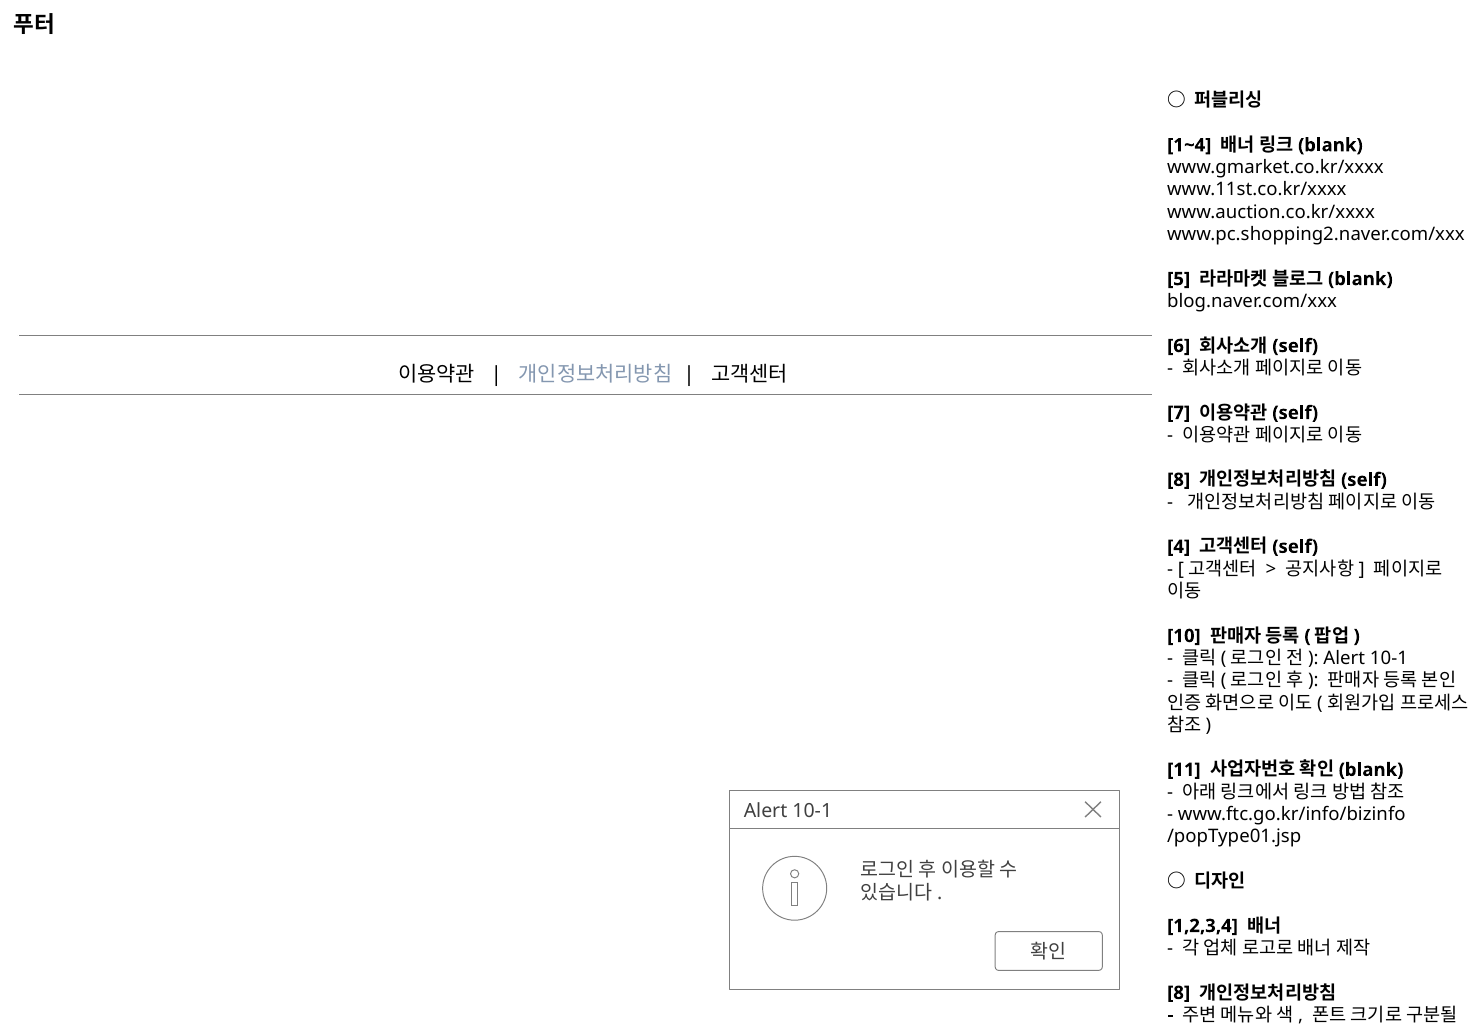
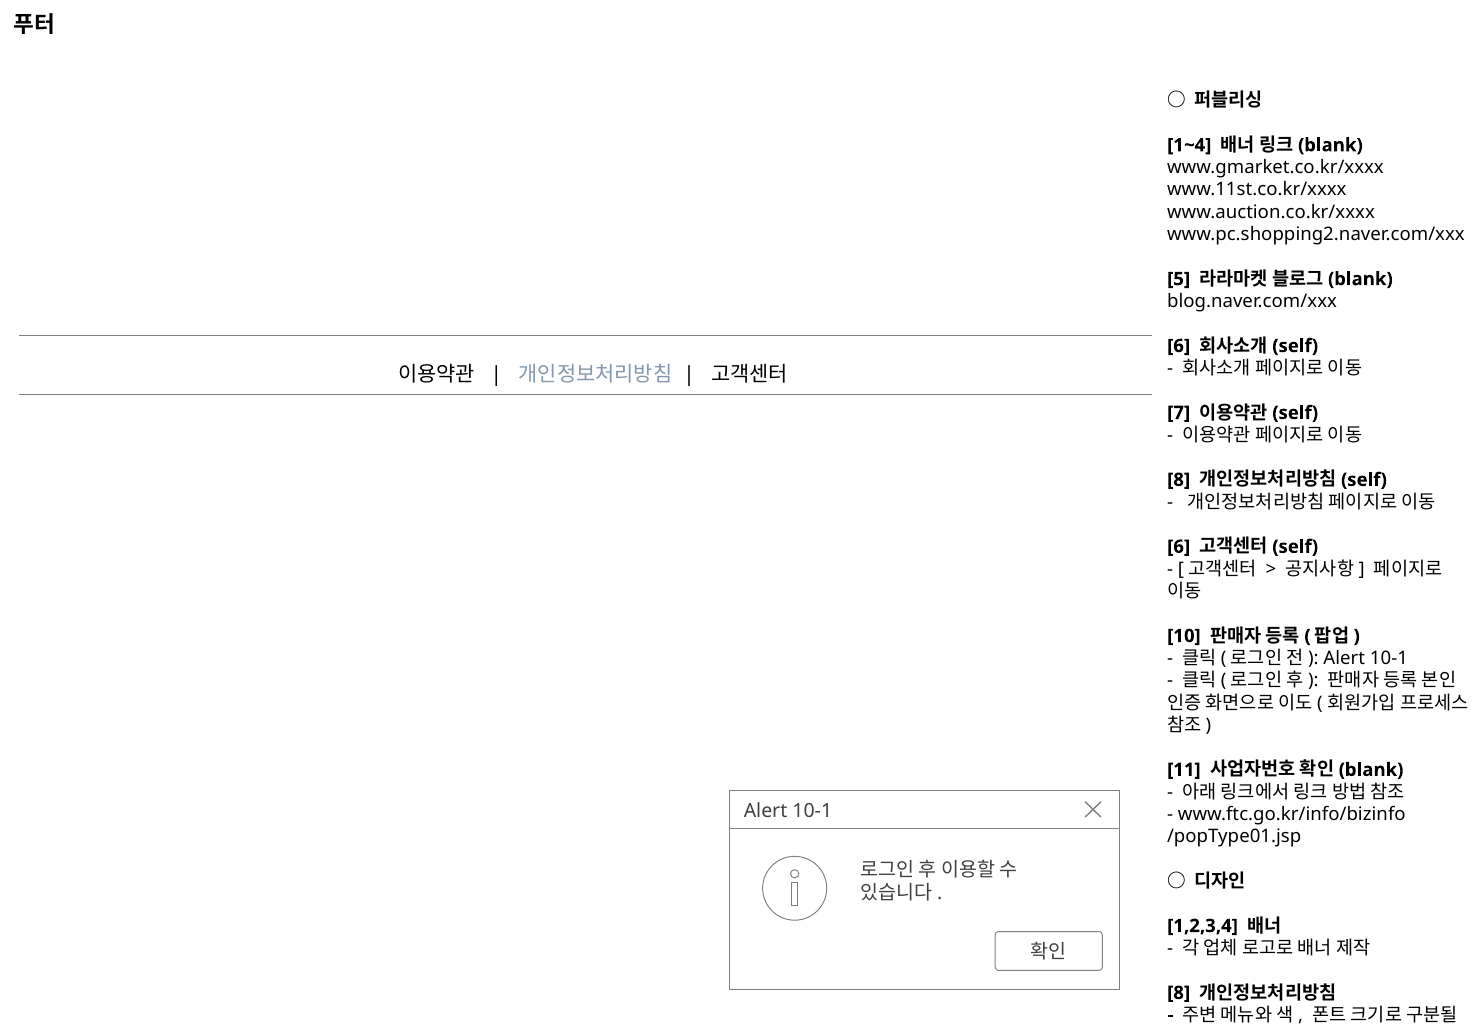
4 at (1179, 547): 4 -> 6
